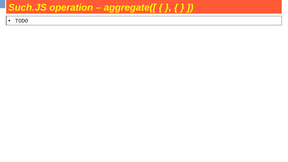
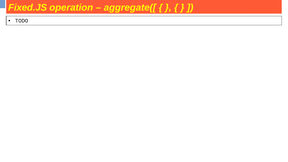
Such.JS: Such.JS -> Fixed.JS
